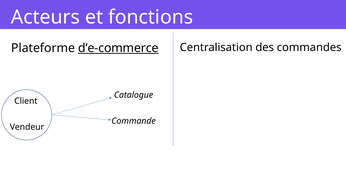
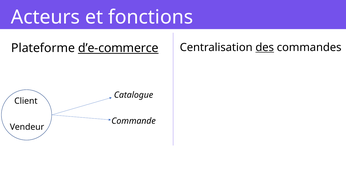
des at (265, 47) underline: none -> present
